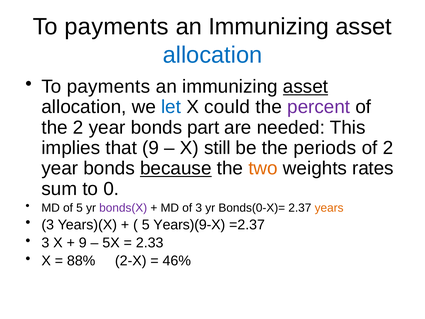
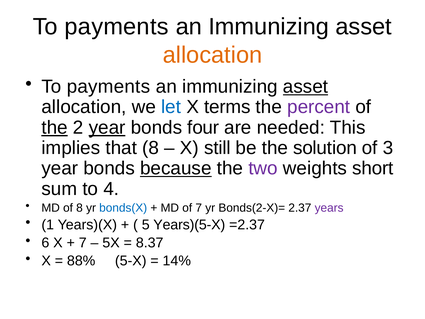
allocation at (213, 55) colour: blue -> orange
could: could -> terms
the at (55, 127) underline: none -> present
year at (107, 127) underline: none -> present
part: part -> four
that 9: 9 -> 8
periods: periods -> solution
of 2: 2 -> 3
two colour: orange -> purple
rates: rates -> short
0: 0 -> 4
of 5: 5 -> 8
bonds(X colour: purple -> blue
of 3: 3 -> 7
Bonds(0-X)=: Bonds(0-X)= -> Bonds(2-X)=
years colour: orange -> purple
3 at (48, 224): 3 -> 1
Years)(9-X: Years)(9-X -> Years)(5-X
3 at (45, 243): 3 -> 6
9 at (83, 243): 9 -> 7
2.33: 2.33 -> 8.37
2-X: 2-X -> 5-X
46%: 46% -> 14%
